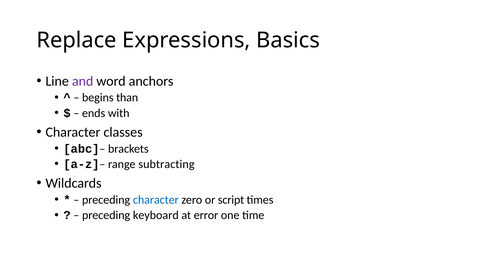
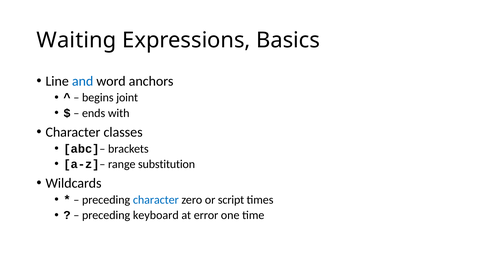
Replace: Replace -> Waiting
and colour: purple -> blue
than: than -> joint
subtracting: subtracting -> substitution
